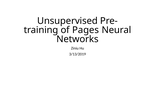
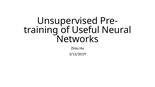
Pages: Pages -> Useful
